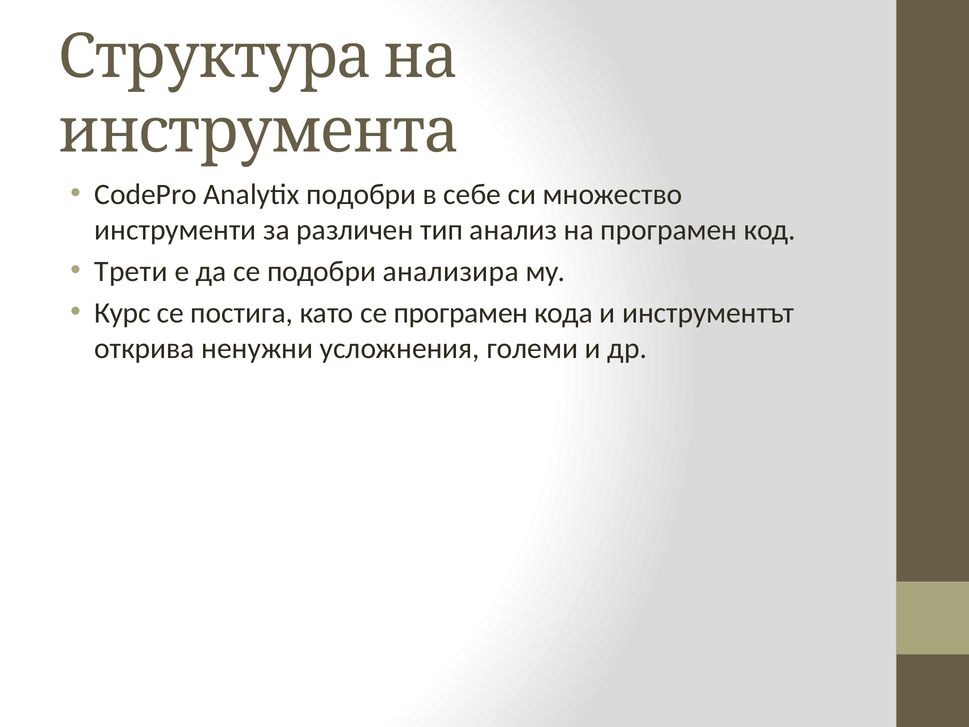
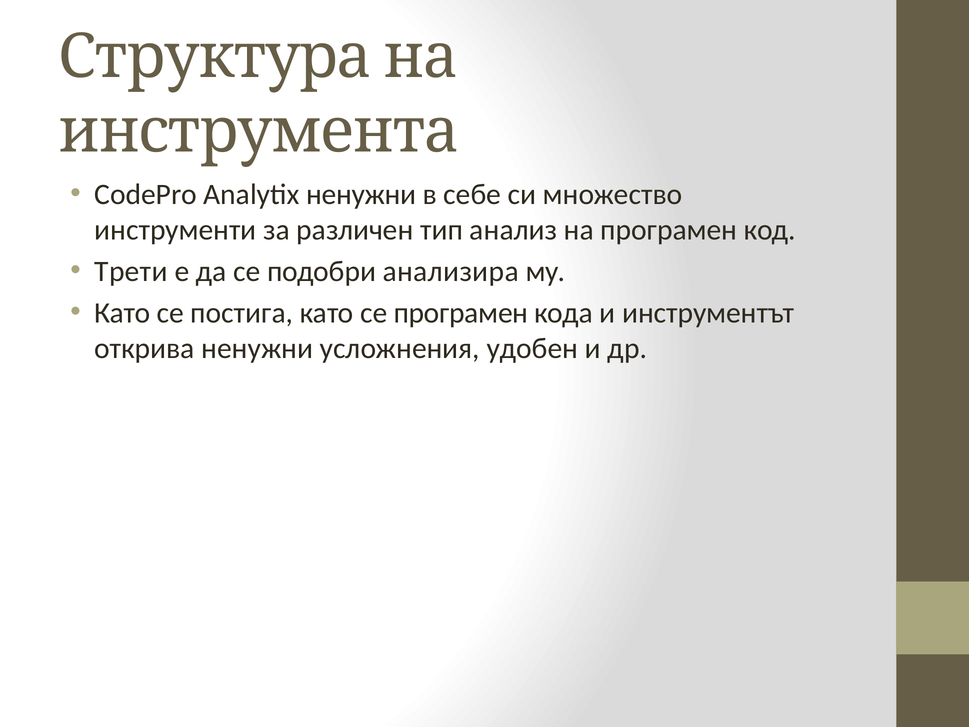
Analytix подобри: подобри -> ненужни
Курс at (122, 313): Курс -> Като
големи: големи -> удобен
